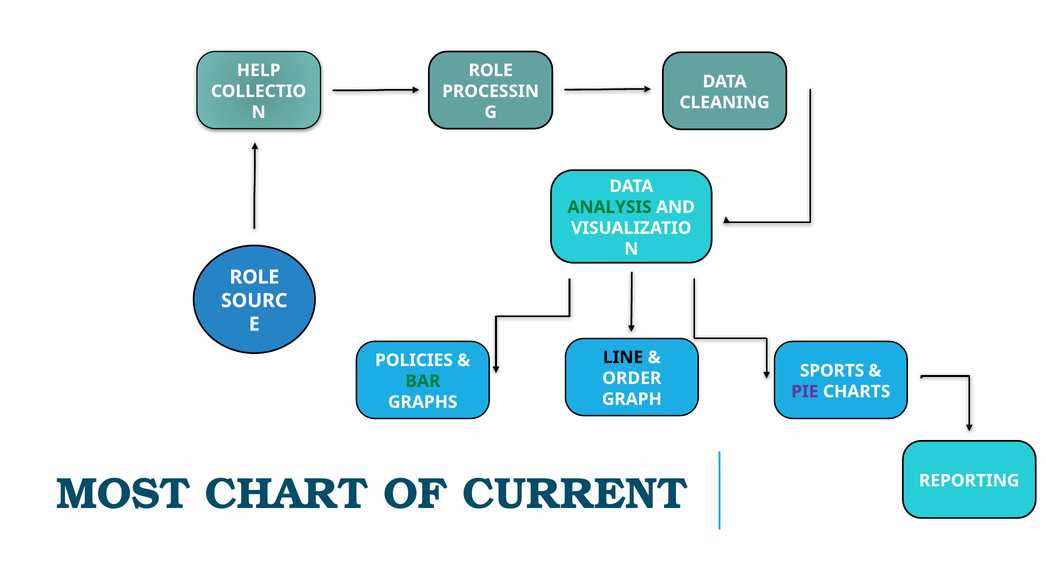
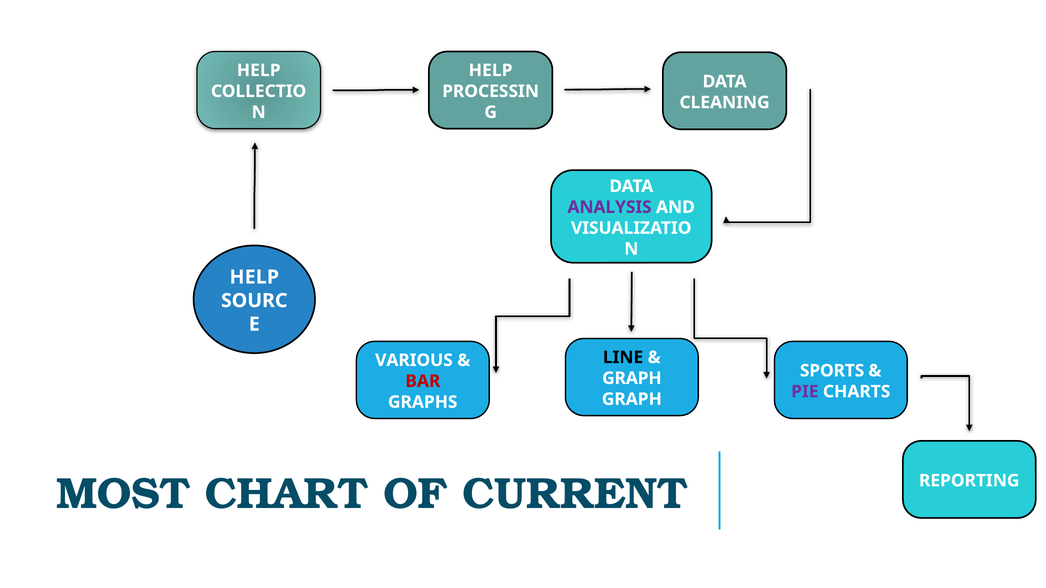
ROLE at (491, 70): ROLE -> HELP
ANALYSIS colour: green -> purple
ROLE at (254, 277): ROLE -> HELP
POLICIES: POLICIES -> VARIOUS
ORDER at (632, 378): ORDER -> GRAPH
BAR colour: green -> red
